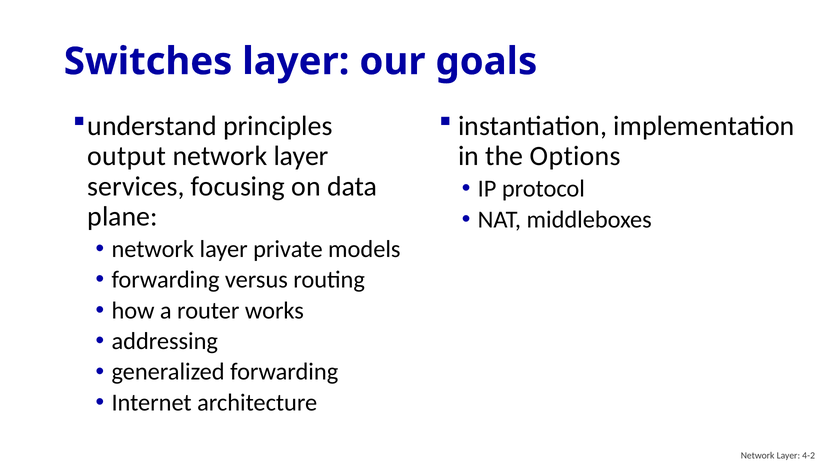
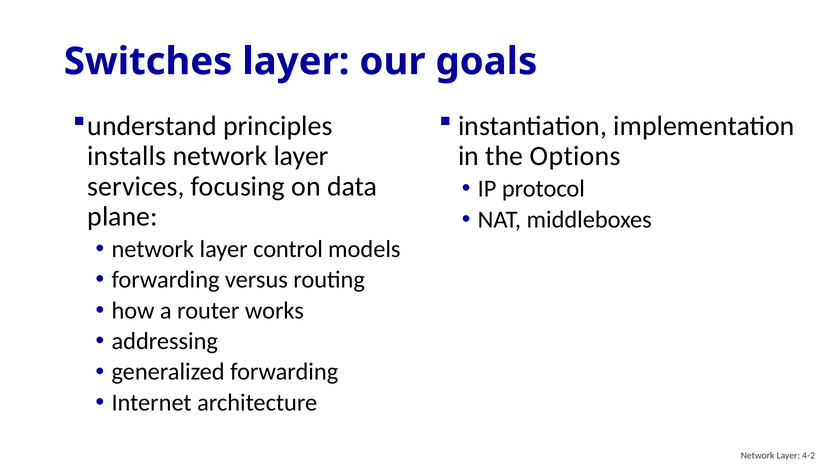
output: output -> installs
private: private -> control
